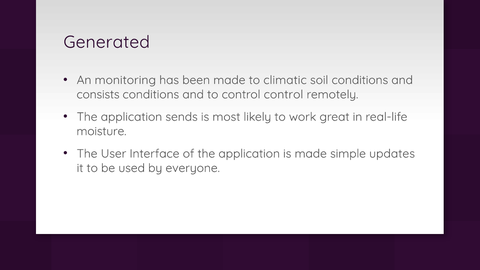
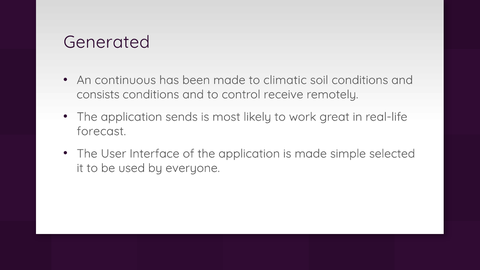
monitoring: monitoring -> continuous
control control: control -> receive
moisture: moisture -> forecast
updates: updates -> selected
